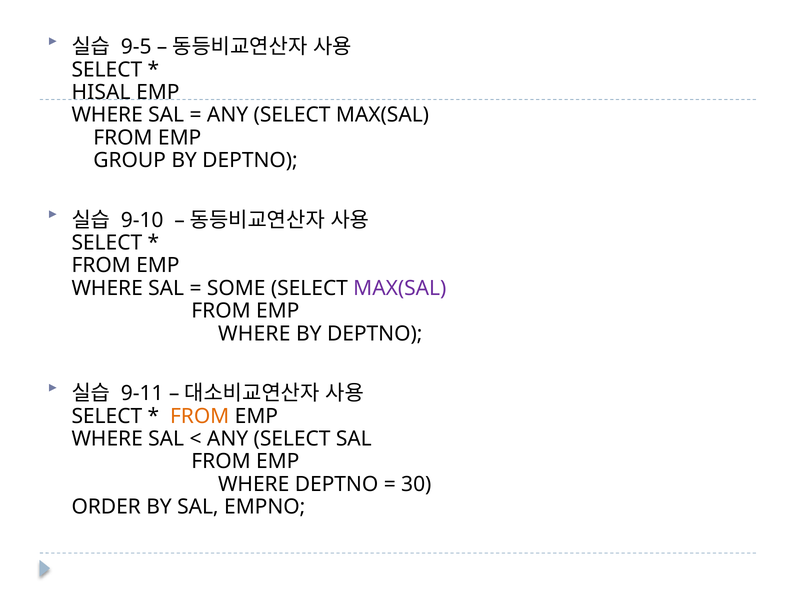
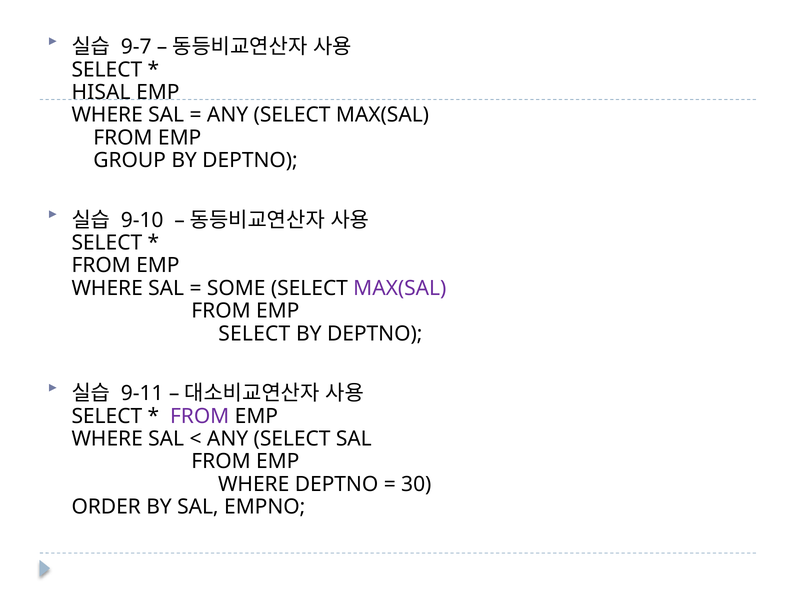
9-5: 9-5 -> 9-7
WHERE at (254, 334): WHERE -> SELECT
FROM at (200, 416) colour: orange -> purple
